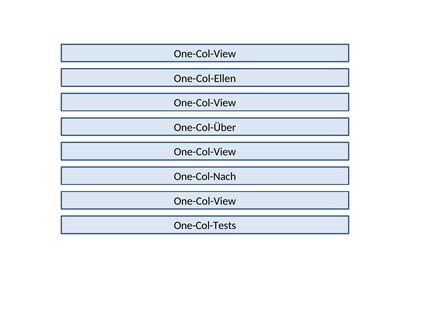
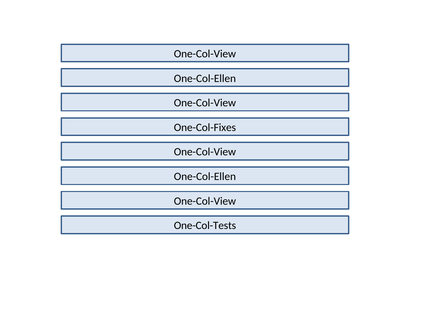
One-Col-Über: One-Col-Über -> One-Col-Fixes
One-Col-Nach at (205, 176): One-Col-Nach -> One-Col-Ellen
